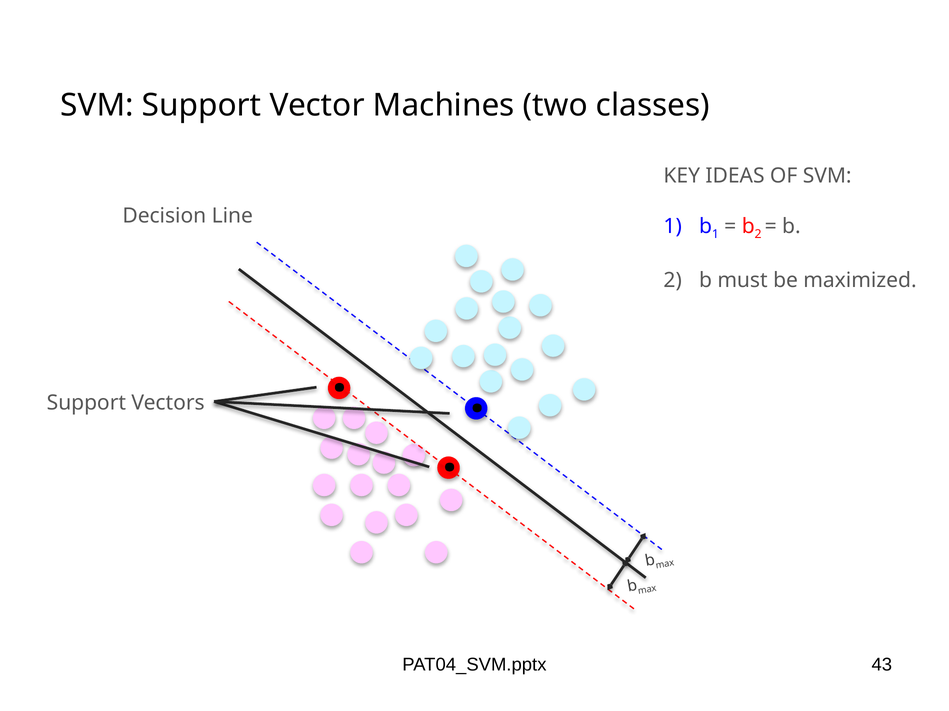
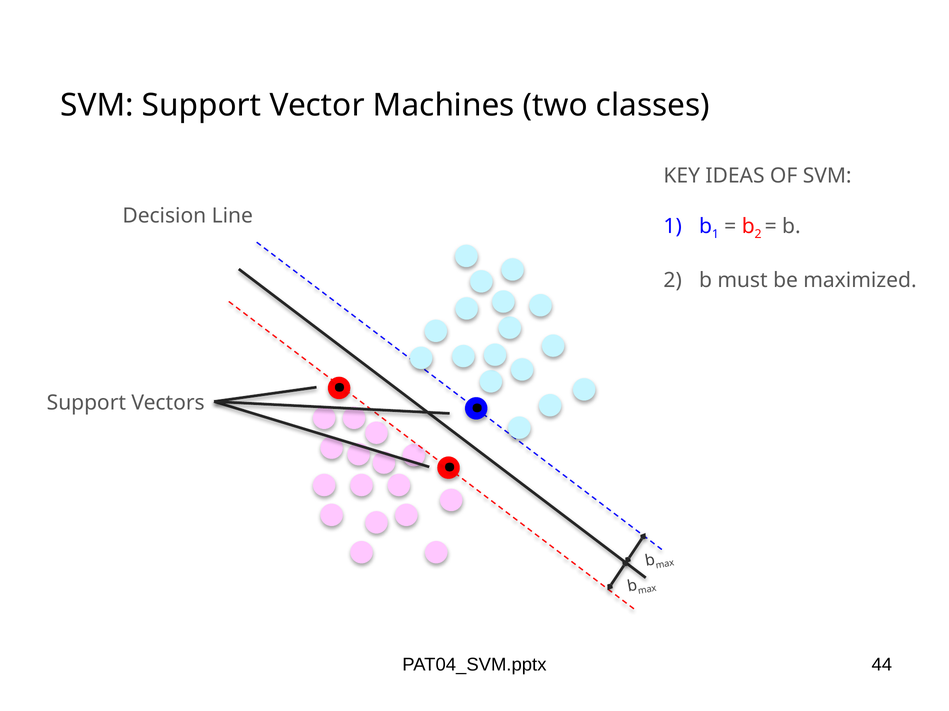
43: 43 -> 44
